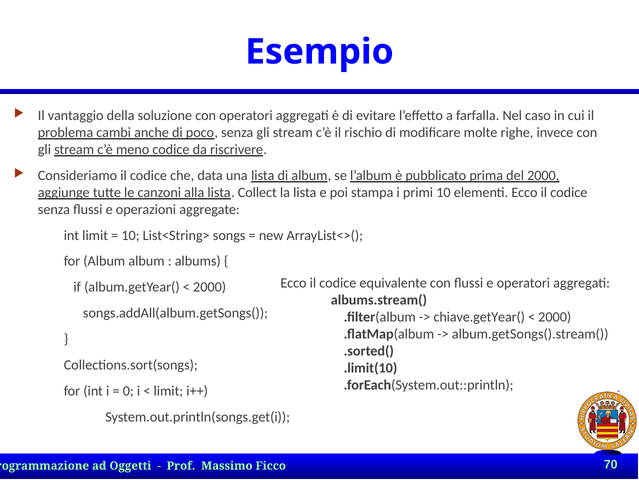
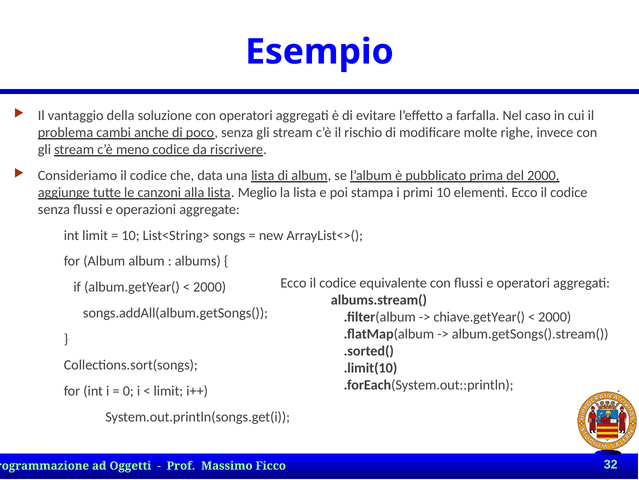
Collect: Collect -> Meglio
70: 70 -> 32
